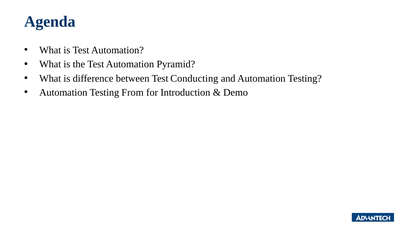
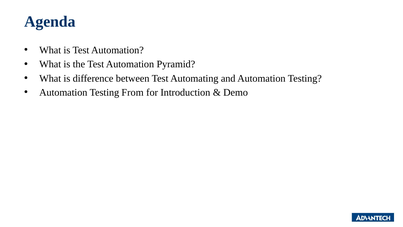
Conducting: Conducting -> Automating
